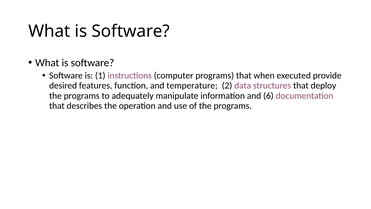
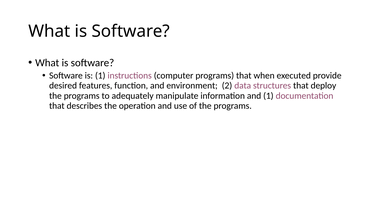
temperature: temperature -> environment
and 6: 6 -> 1
